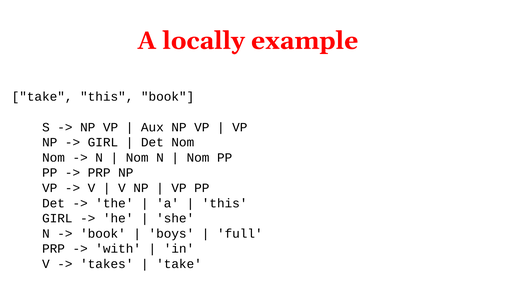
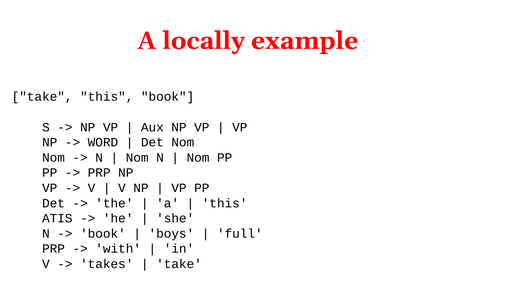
GIRL at (103, 143): GIRL -> WORD
GIRL at (57, 219): GIRL -> ATIS
